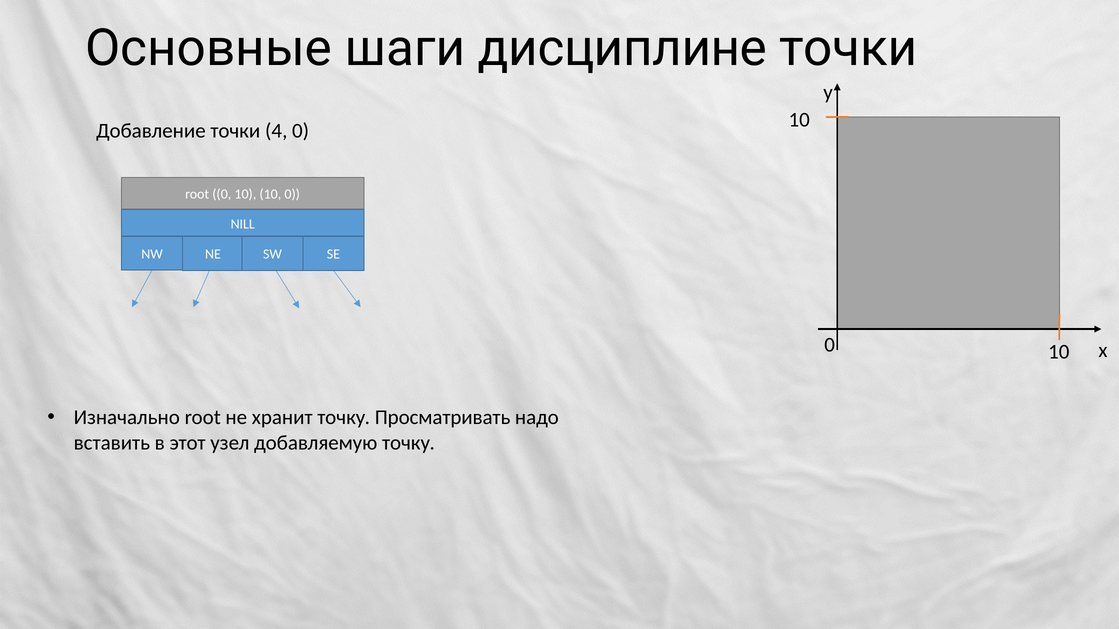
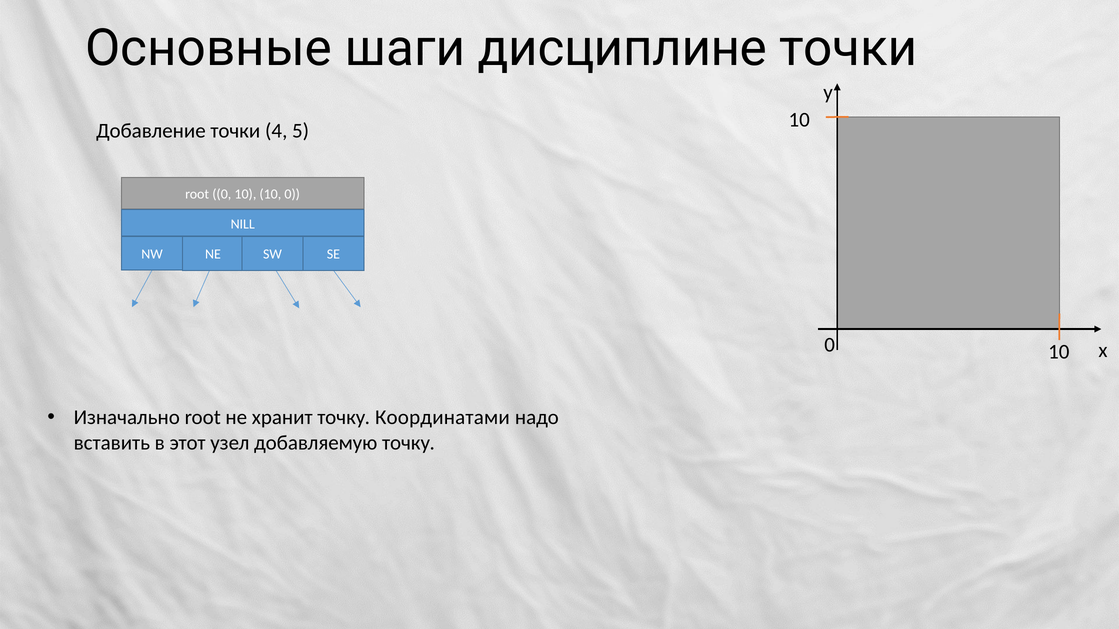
4 0: 0 -> 5
Просматривать: Просматривать -> Координатами
